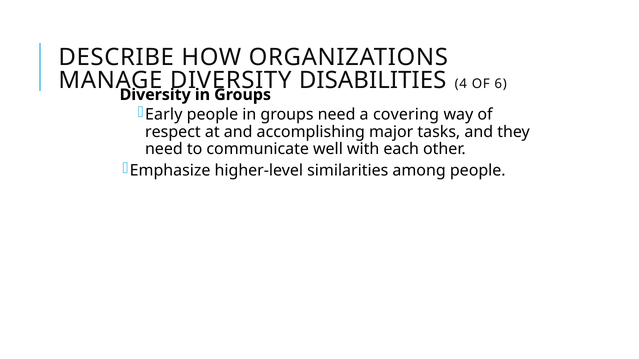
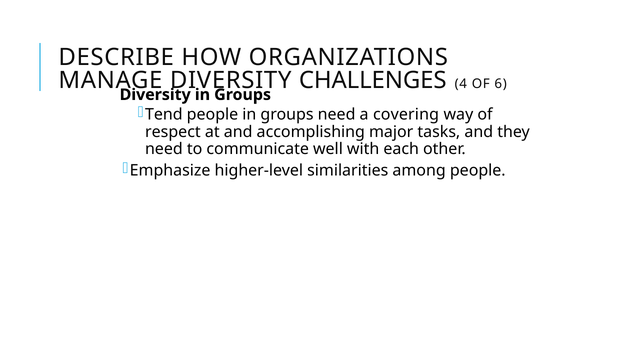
DISABILITIES: DISABILITIES -> CHALLENGES
Early: Early -> Tend
